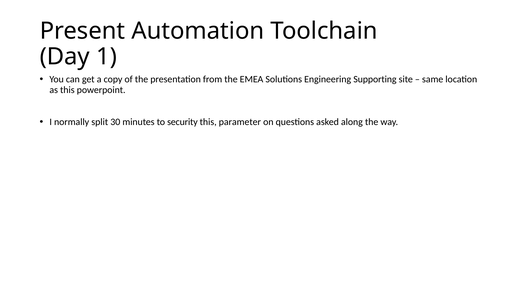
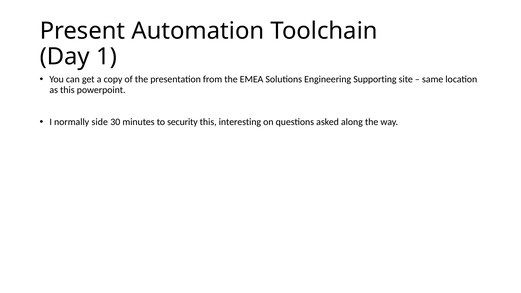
split: split -> side
parameter: parameter -> interesting
